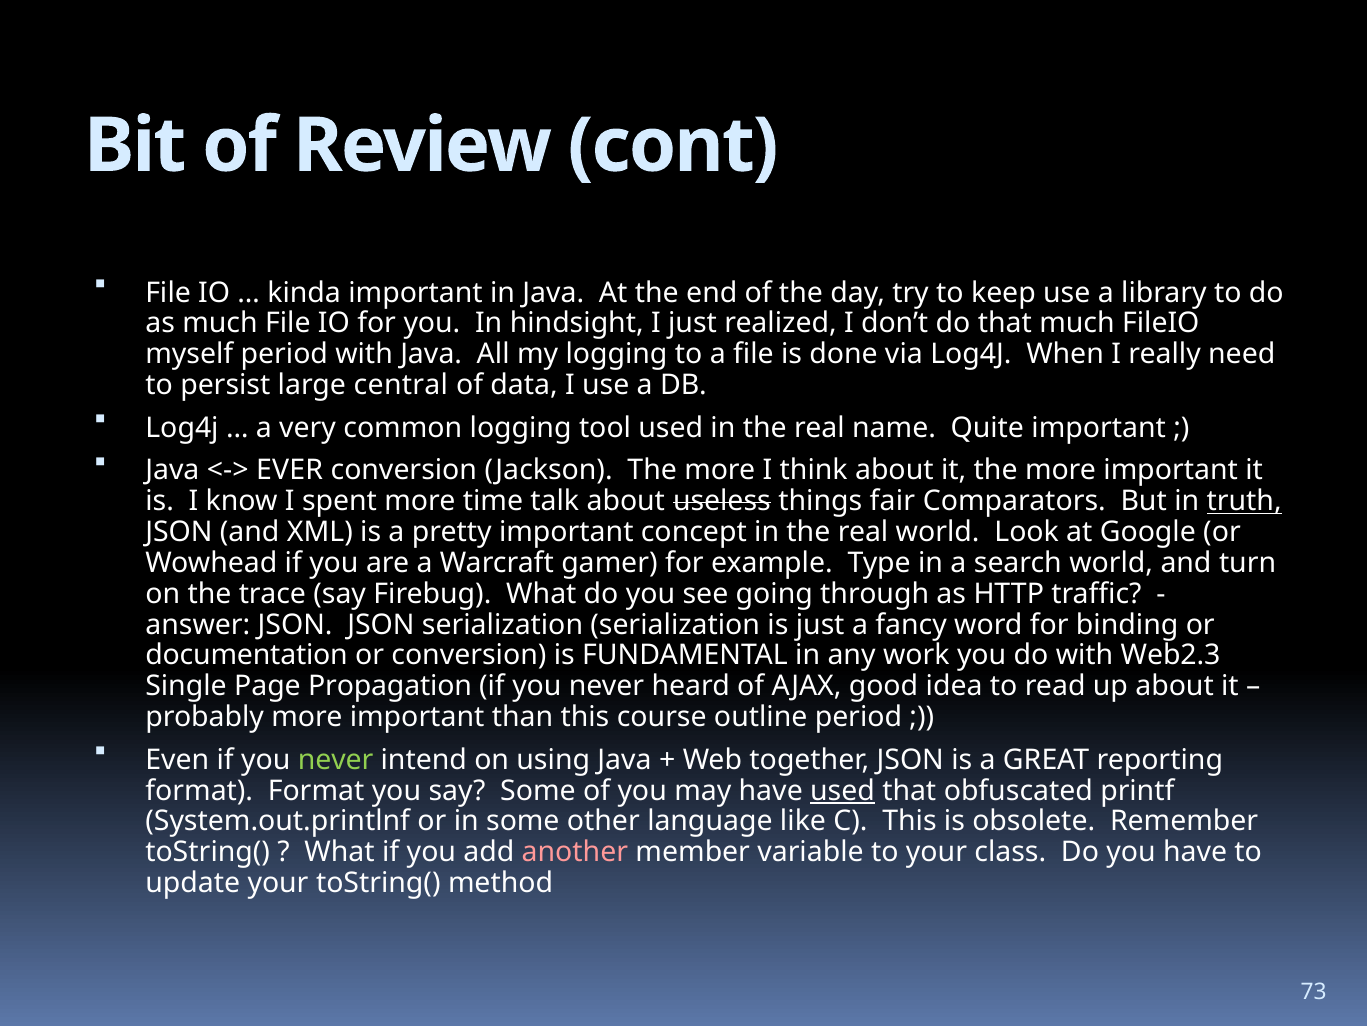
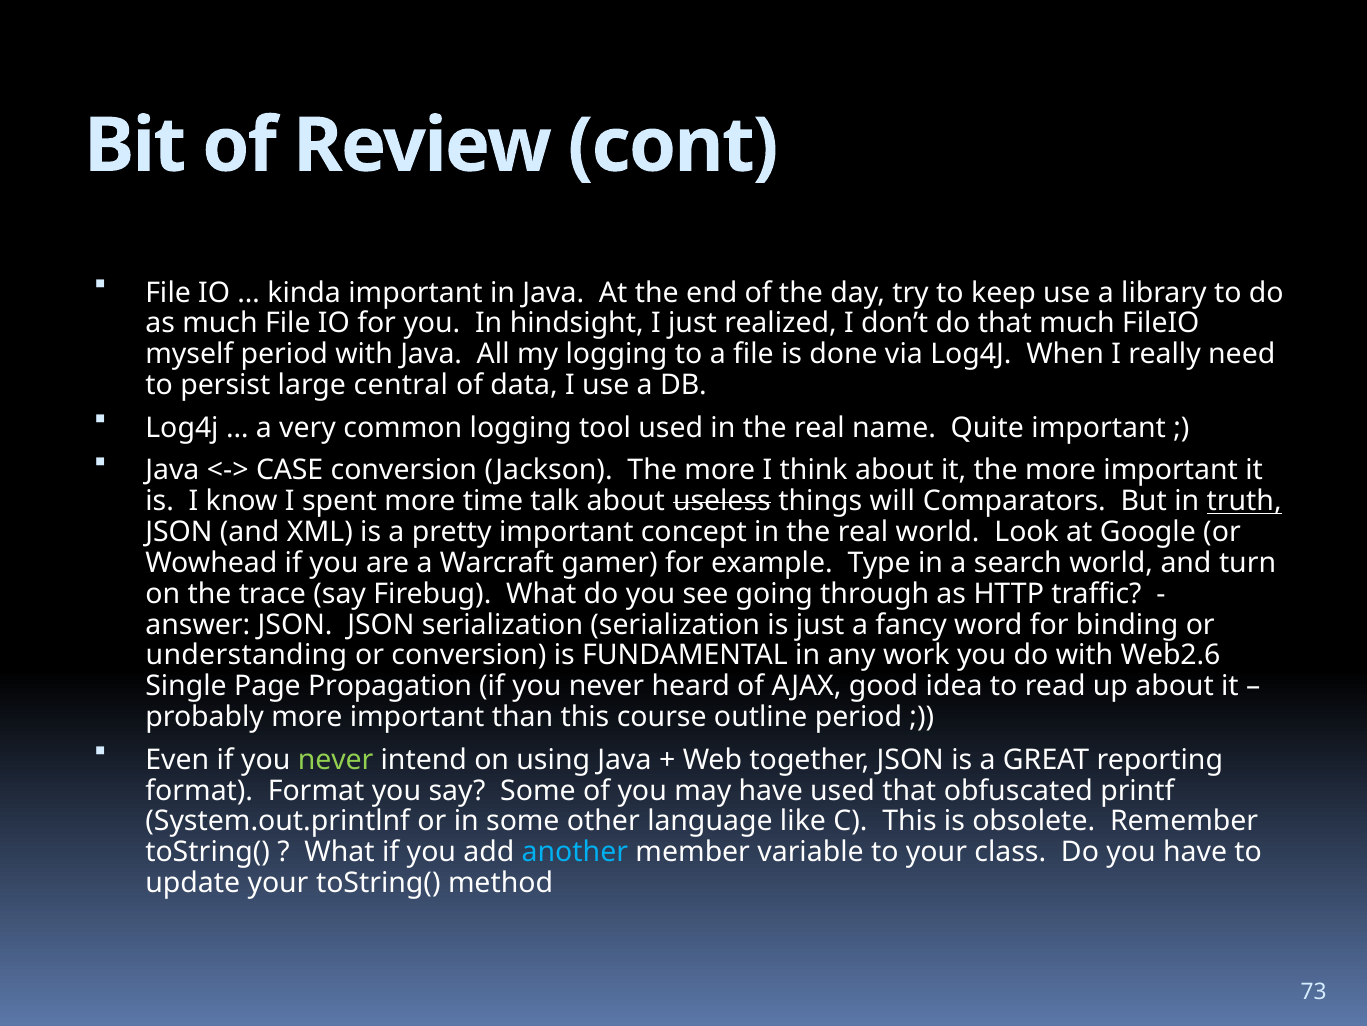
EVER: EVER -> CASE
fair: fair -> will
documentation: documentation -> understanding
Web2.3: Web2.3 -> Web2.6
used at (843, 790) underline: present -> none
another colour: pink -> light blue
